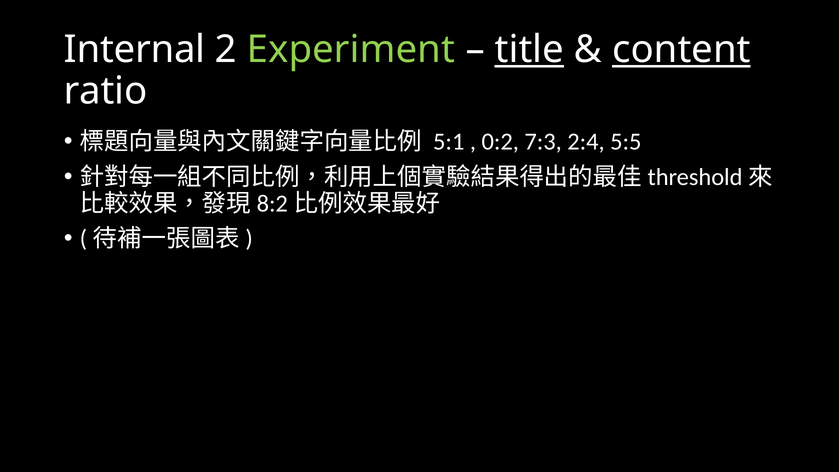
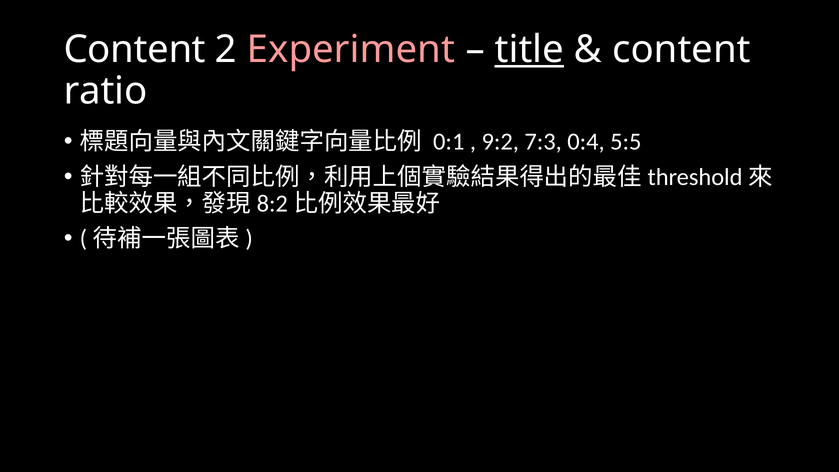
Internal at (135, 50): Internal -> Content
Experiment colour: light green -> pink
content at (681, 50) underline: present -> none
5:1: 5:1 -> 0:1
0:2: 0:2 -> 9:2
2:4: 2:4 -> 0:4
